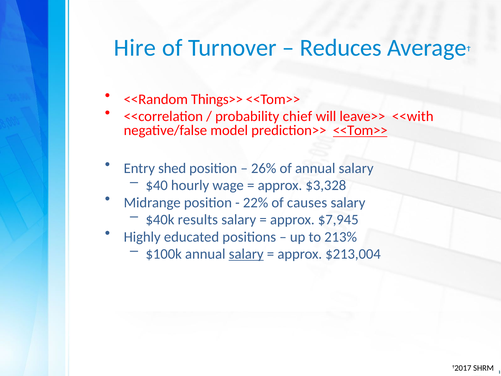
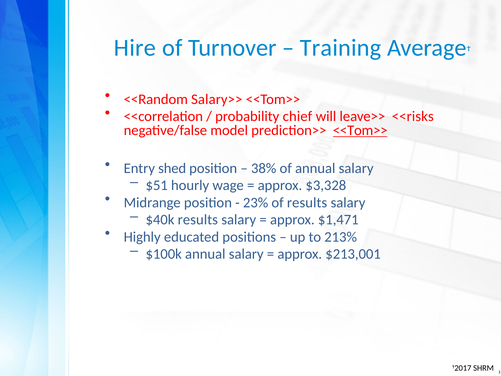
Reduces: Reduces -> Training
Things>>: Things>> -> Salary>>
<<with: <<with -> <<risks
26%: 26% -> 38%
$40: $40 -> $51
22%: 22% -> 23%
of causes: causes -> results
$7,945: $7,945 -> $1,471
salary at (246, 254) underline: present -> none
$213,004: $213,004 -> $213,001
